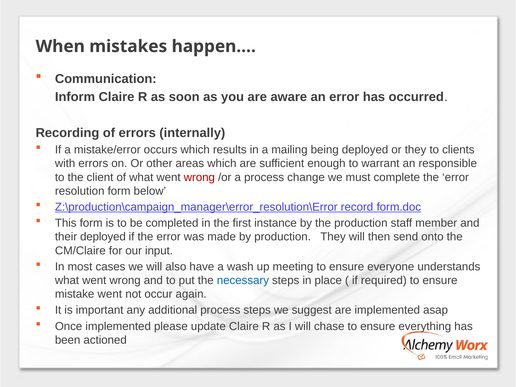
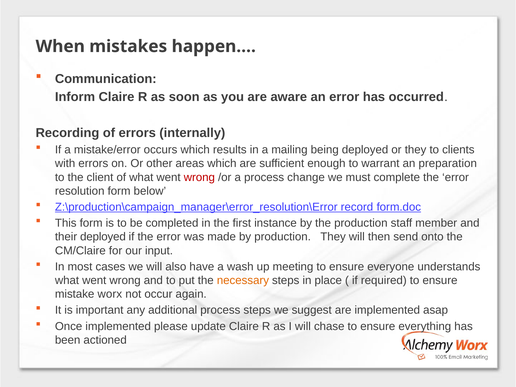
responsible: responsible -> preparation
necessary colour: blue -> orange
mistake went: went -> worx
